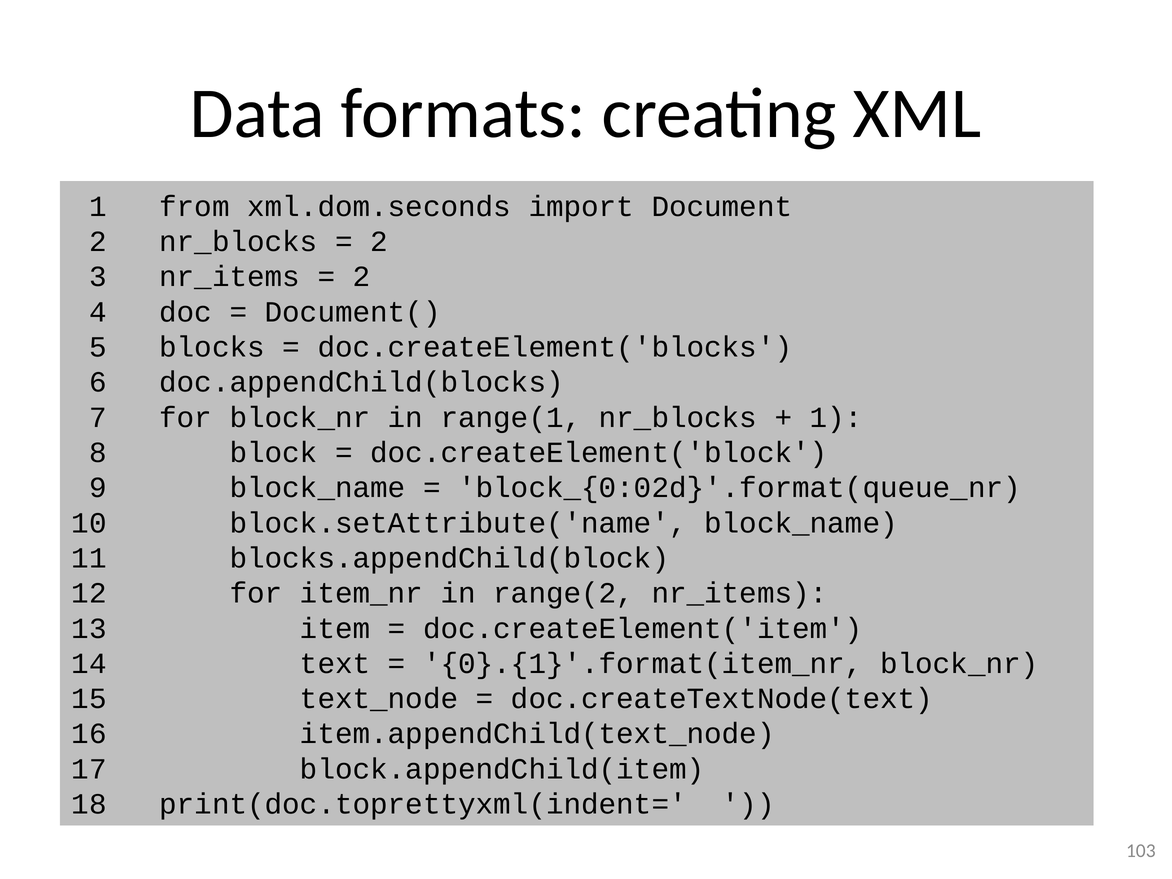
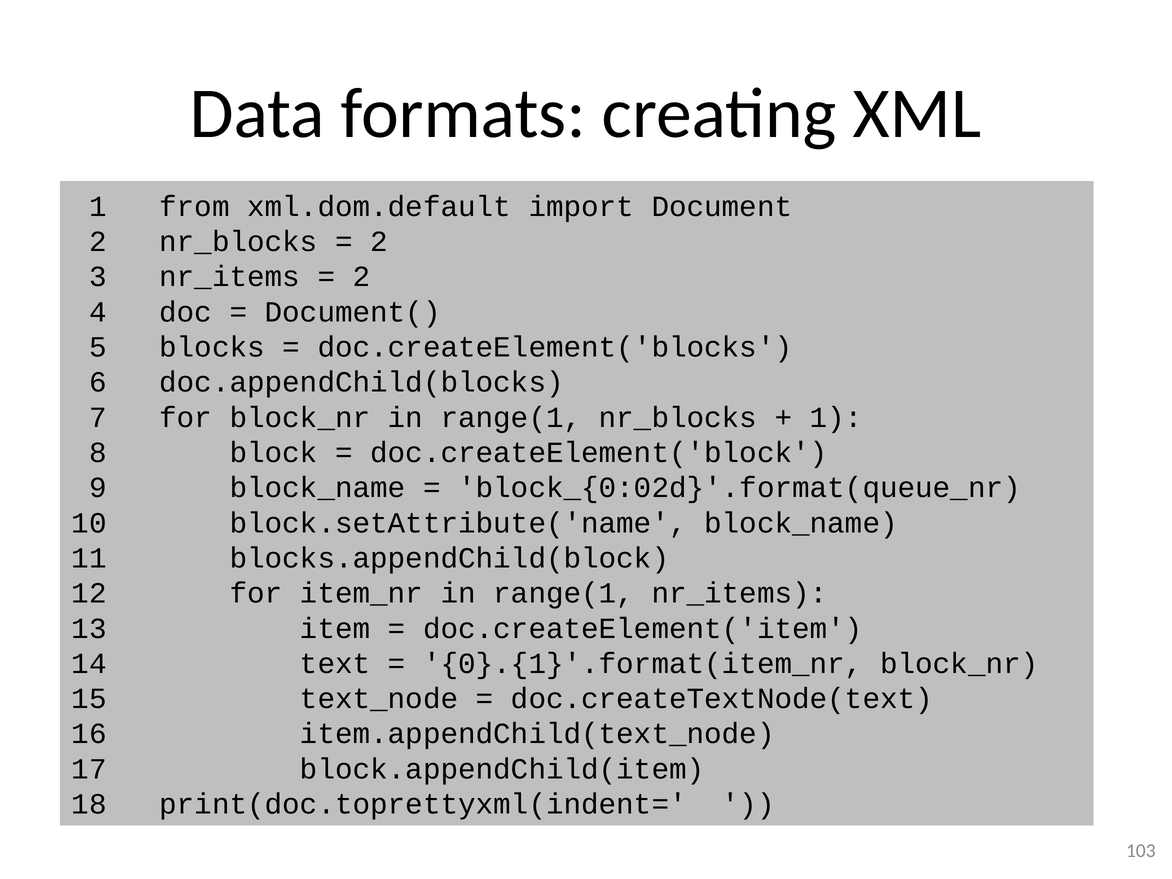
xml.dom.seconds: xml.dom.seconds -> xml.dom.default
item_nr in range(2: range(2 -> range(1
